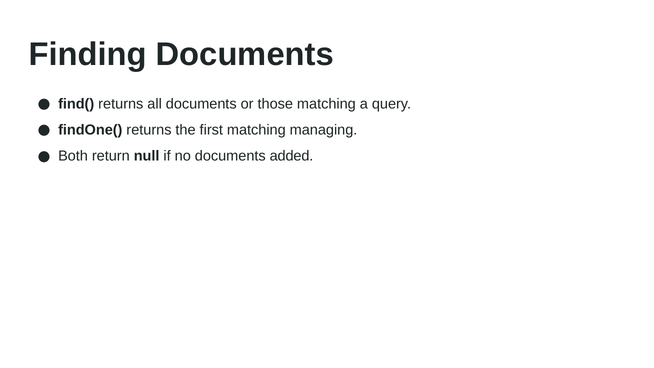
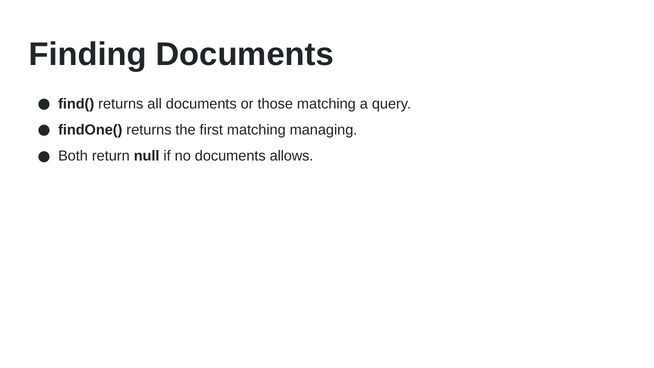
added: added -> allows
